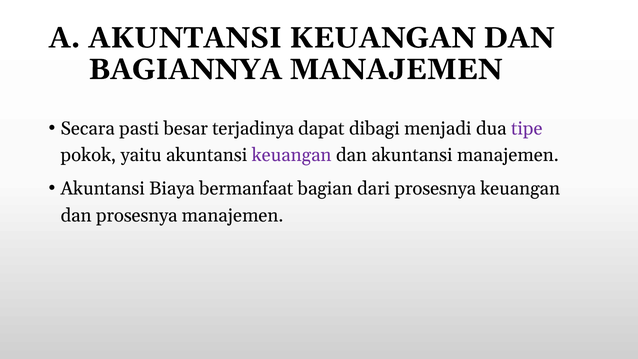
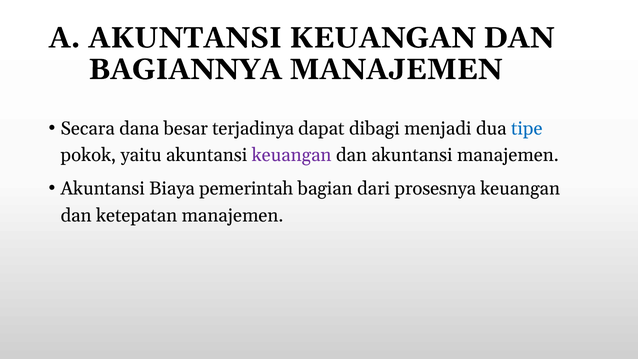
pasti: pasti -> dana
tipe colour: purple -> blue
bermanfaat: bermanfaat -> pemerintah
dan prosesnya: prosesnya -> ketepatan
